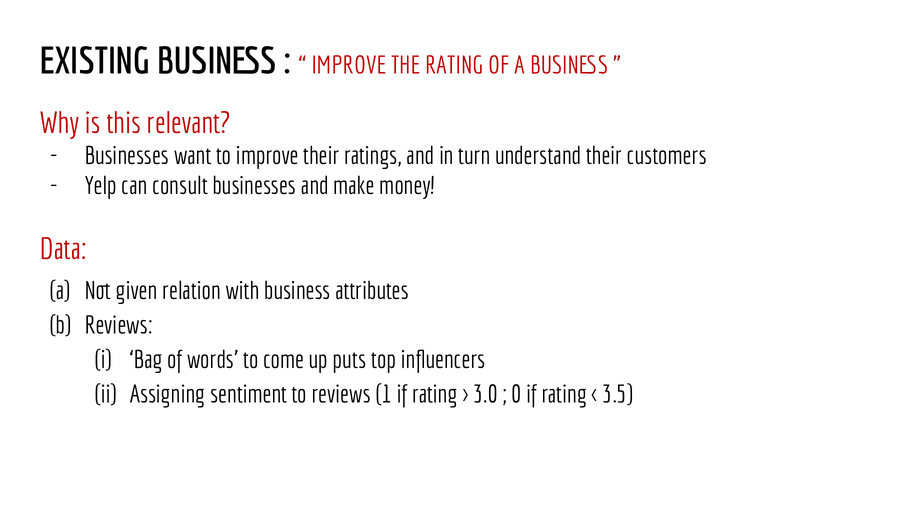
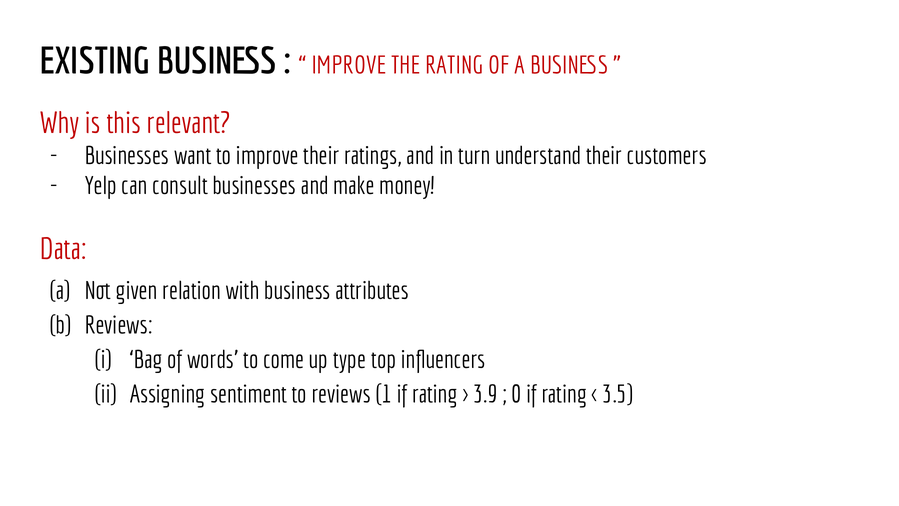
puts: puts -> type
3.0: 3.0 -> 3.9
